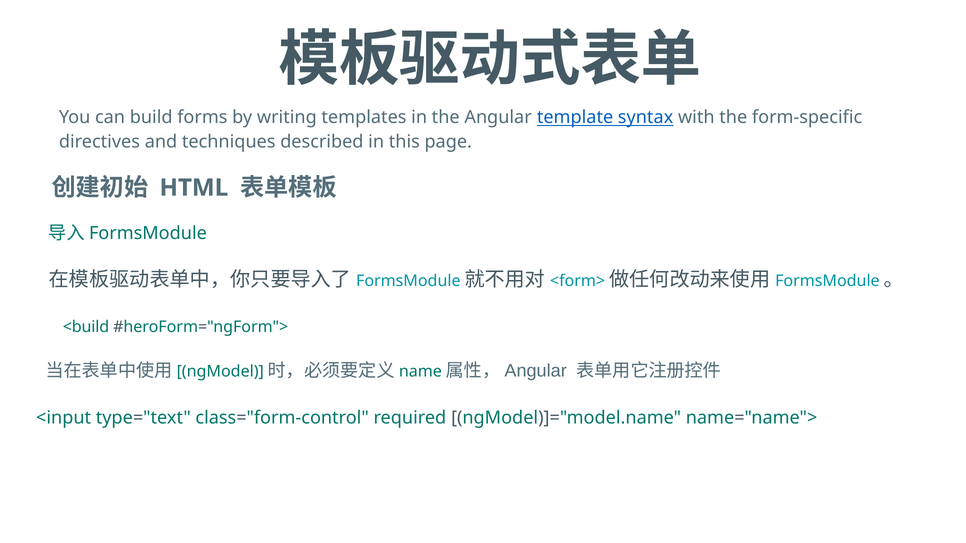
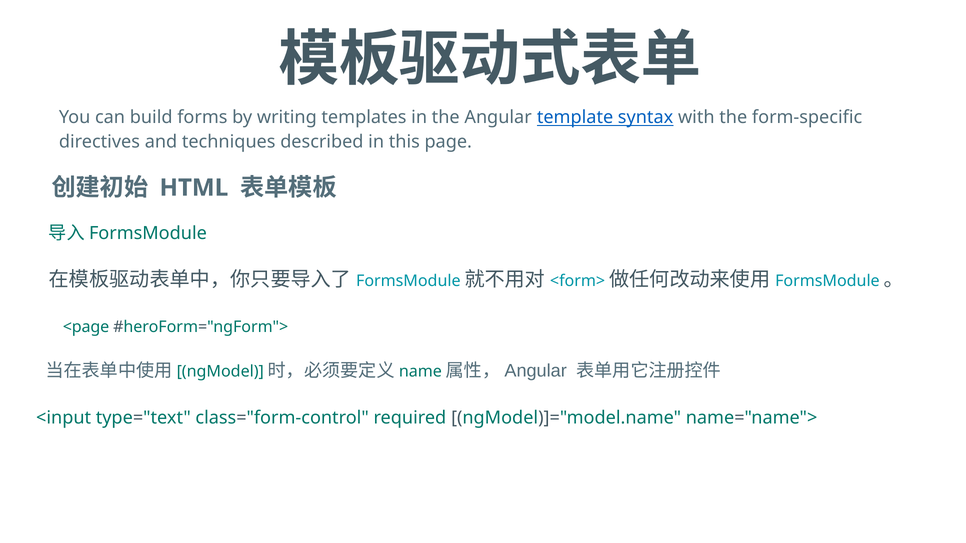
<build: <build -> <page
